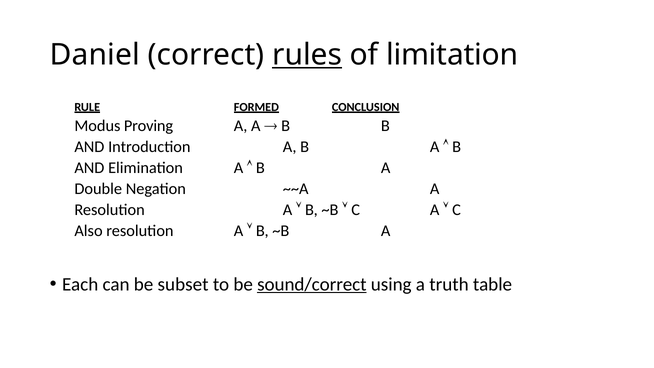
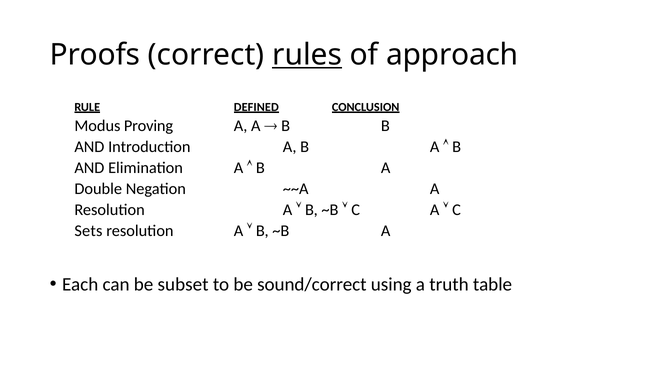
Daniel: Daniel -> Proofs
limitation: limitation -> approach
FORMED: FORMED -> DEFINED
Also: Also -> Sets
sound/correct underline: present -> none
